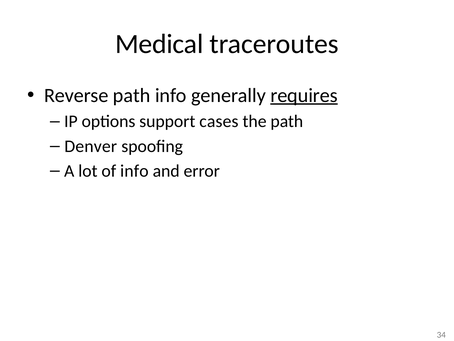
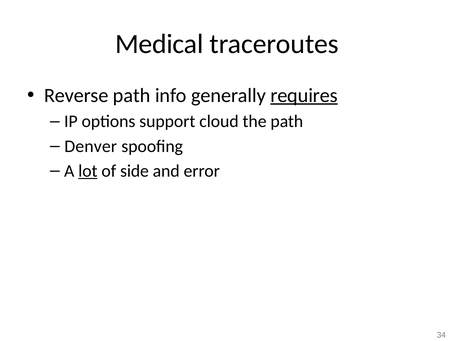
cases: cases -> cloud
lot underline: none -> present
of info: info -> side
